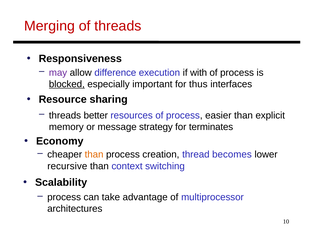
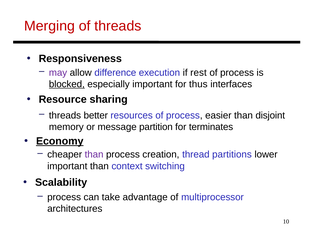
with: with -> rest
explicit: explicit -> disjoint
strategy: strategy -> partition
Economy underline: none -> present
than at (94, 155) colour: orange -> purple
becomes: becomes -> partitions
recursive at (67, 166): recursive -> important
